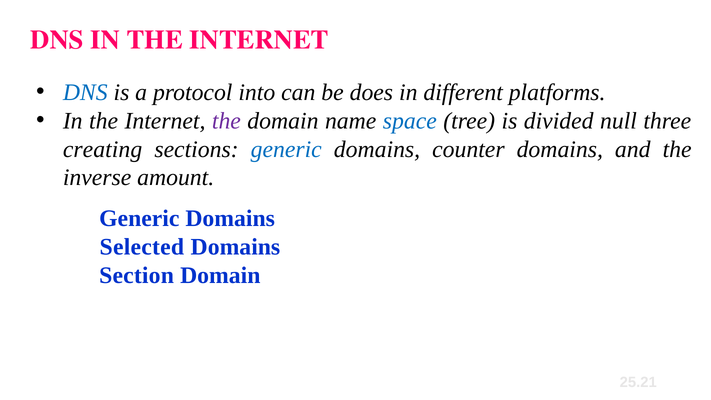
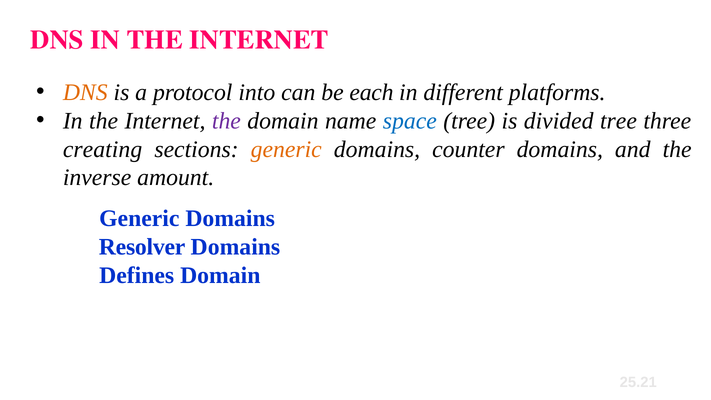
DNS at (85, 92) colour: blue -> orange
does: does -> each
divided null: null -> tree
generic at (286, 149) colour: blue -> orange
Selected: Selected -> Resolver
Section: Section -> Defines
